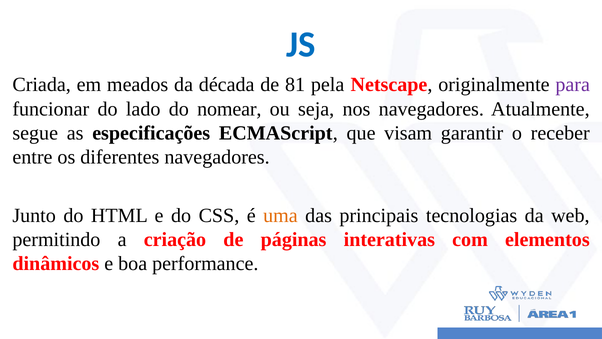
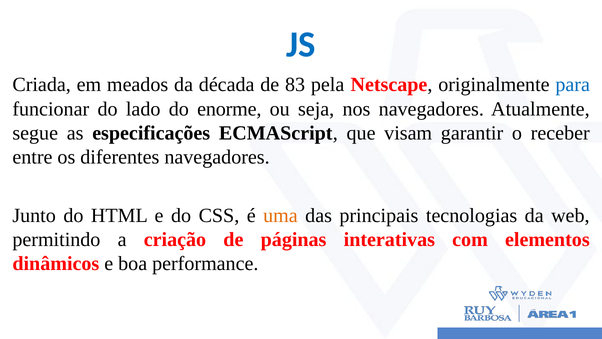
81: 81 -> 83
para colour: purple -> blue
nomear: nomear -> enorme
